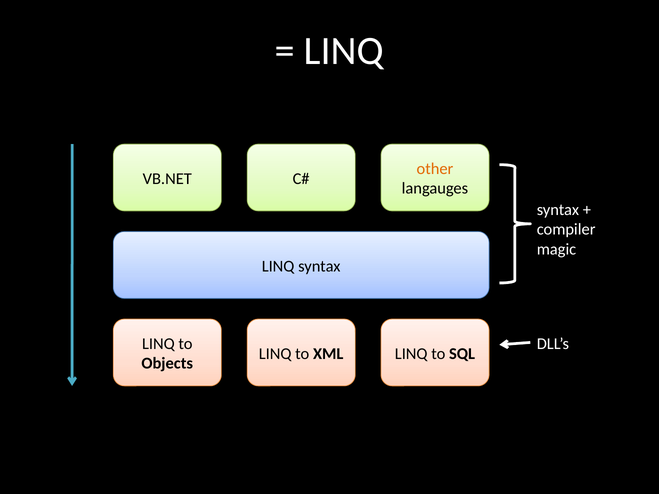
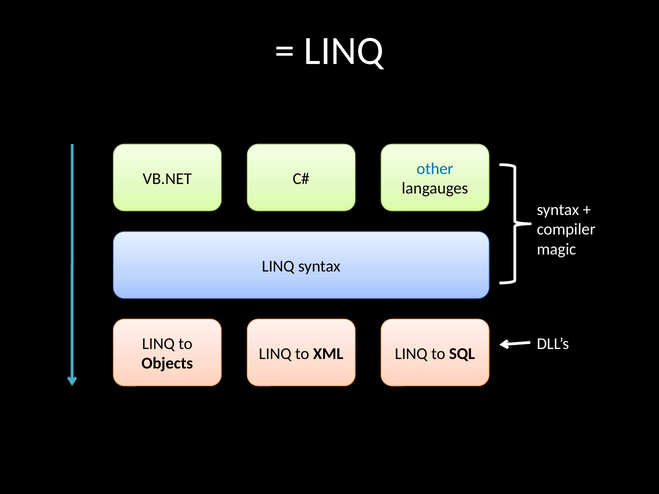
other colour: orange -> blue
